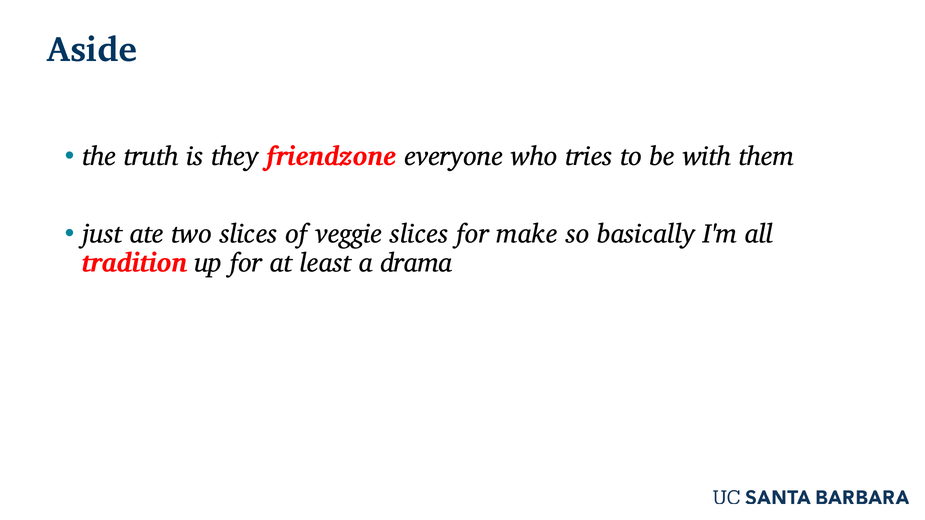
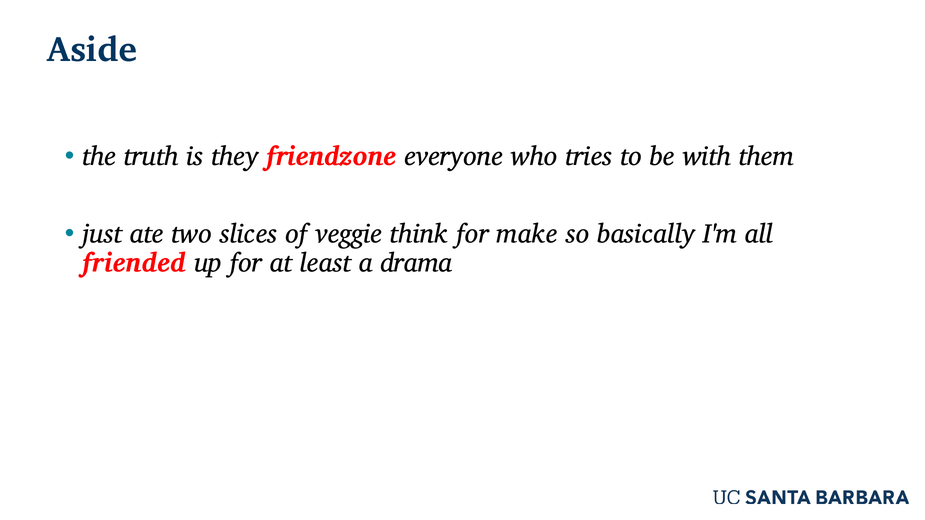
veggie slices: slices -> think
tradition: tradition -> friended
